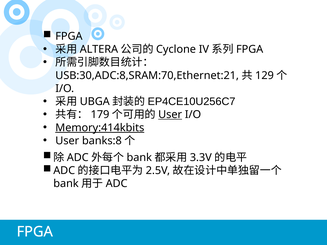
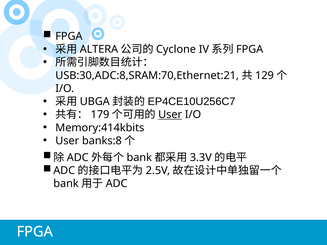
Memory:414kbits underline: present -> none
